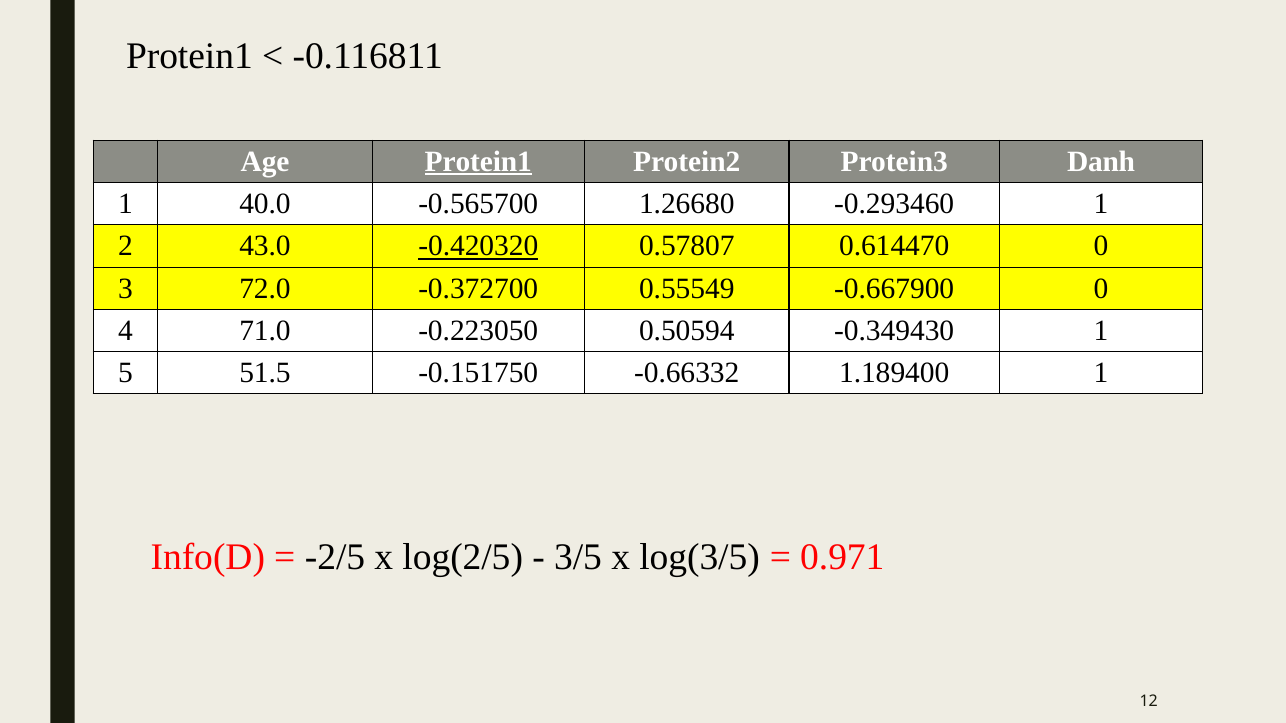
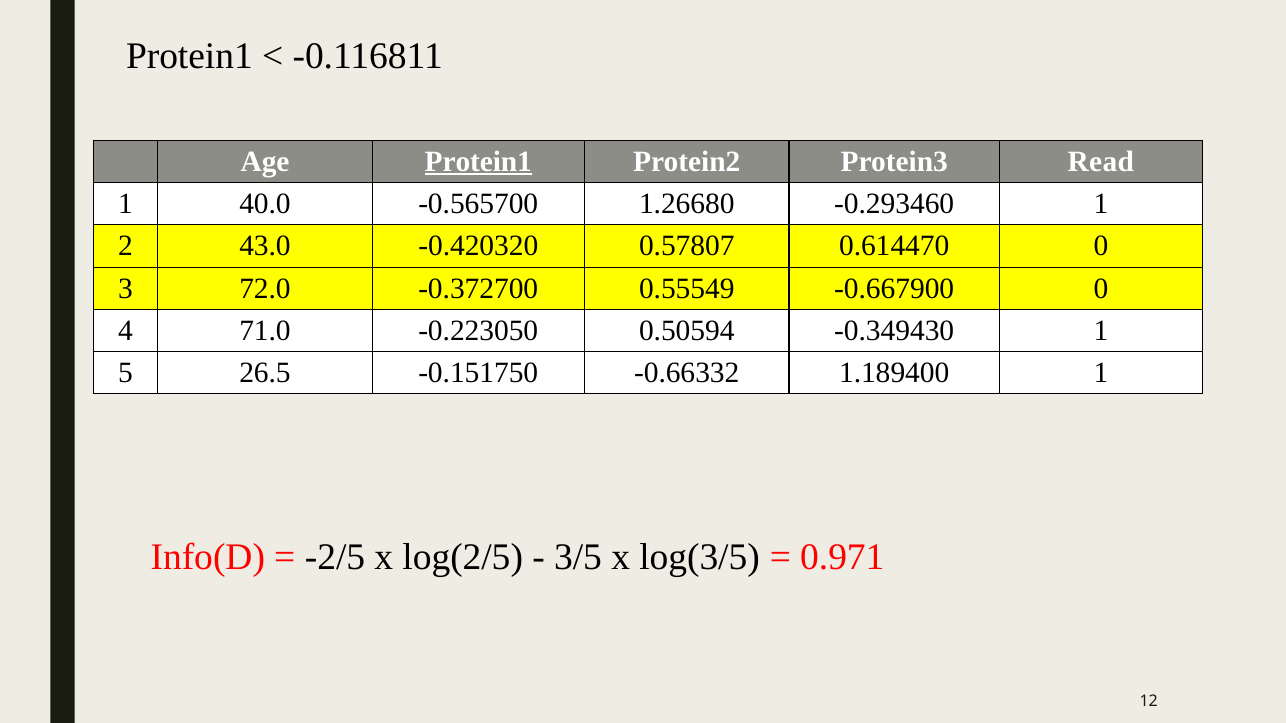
Danh: Danh -> Read
-0.420320 underline: present -> none
51.5: 51.5 -> 26.5
